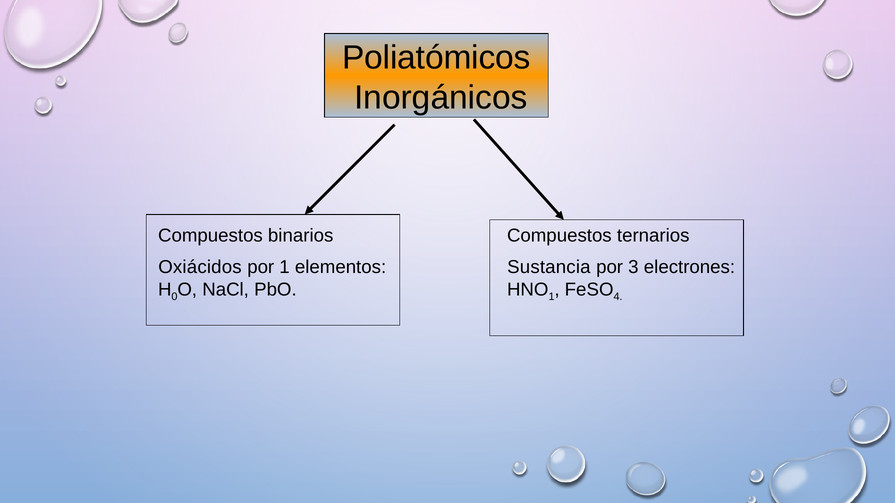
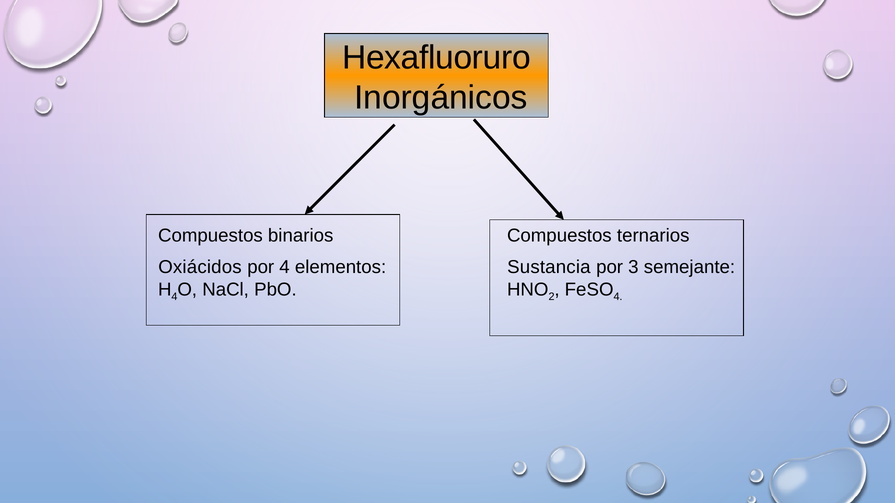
Poliatómicos: Poliatómicos -> Hexafluoruro
por 1: 1 -> 4
electrones: electrones -> semejante
0 at (175, 297): 0 -> 4
1 at (552, 297): 1 -> 2
